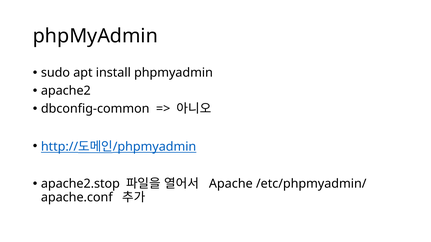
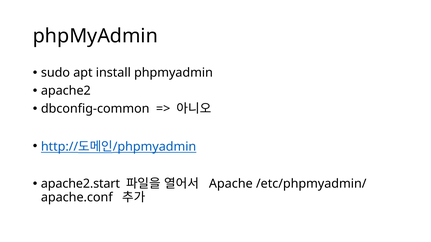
apache2.stop: apache2.stop -> apache2.start
